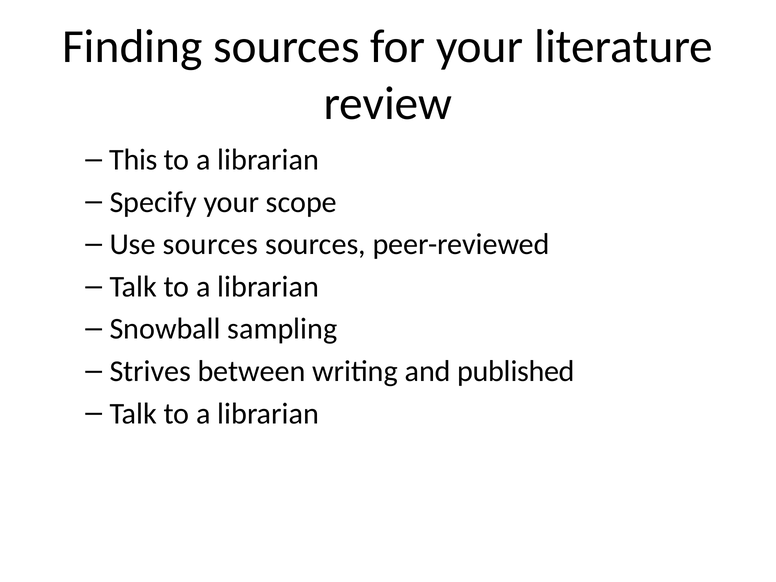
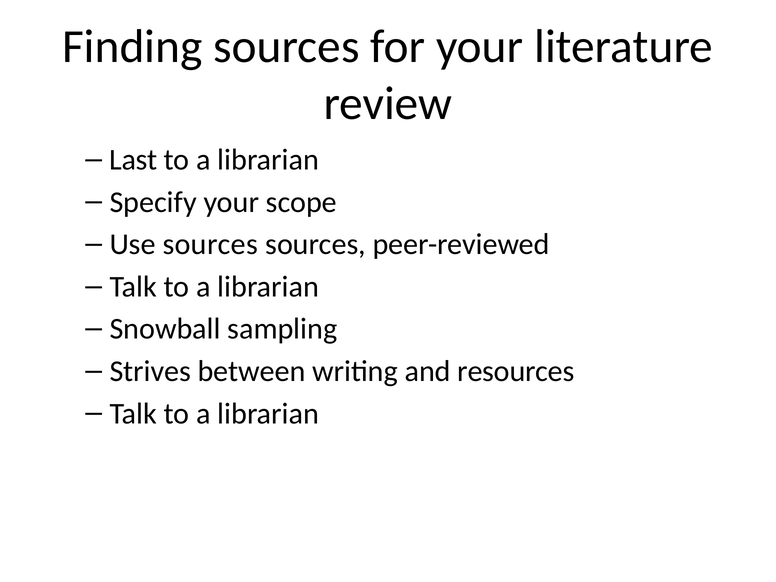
This: This -> Last
published: published -> resources
